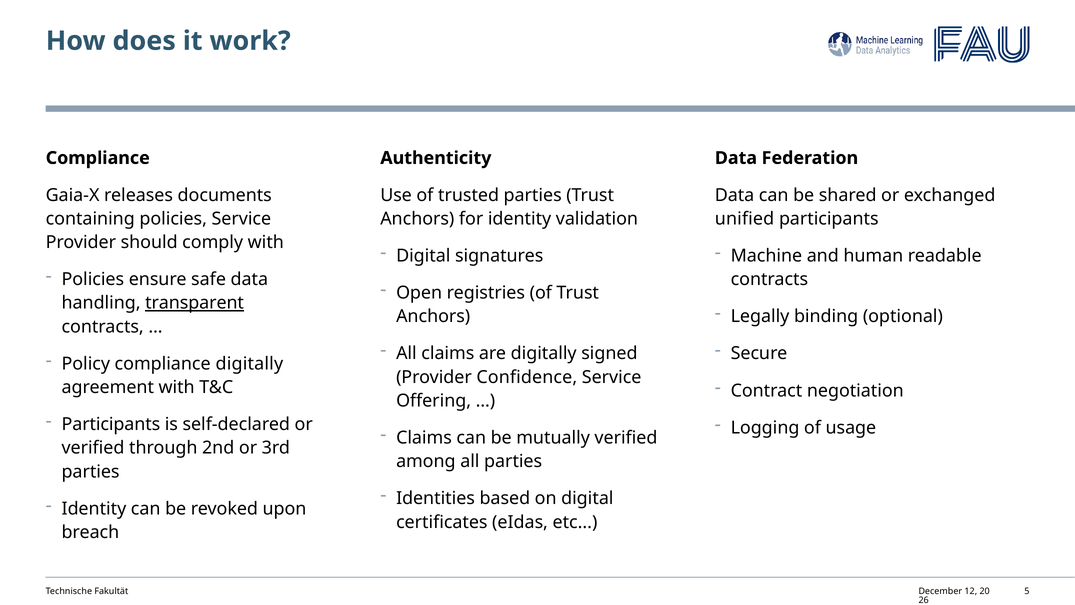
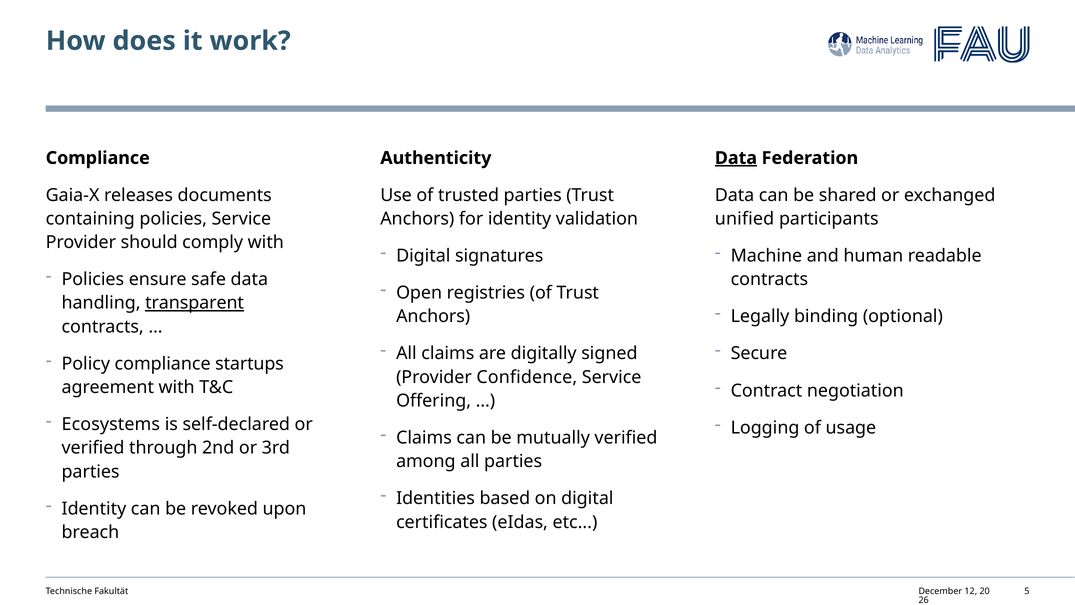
Data at (736, 158) underline: none -> present
compliance digitally: digitally -> startups
Participants at (111, 424): Participants -> Ecosystems
